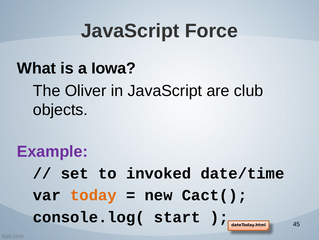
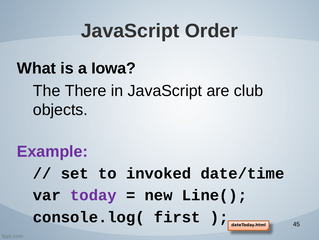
Force: Force -> Order
Oliver: Oliver -> There
today colour: orange -> purple
Cact(: Cact( -> Line(
start: start -> first
